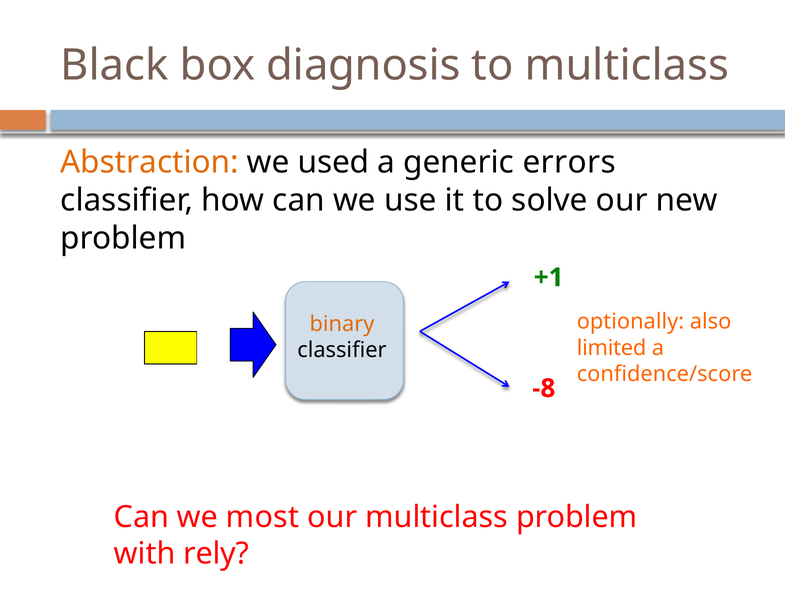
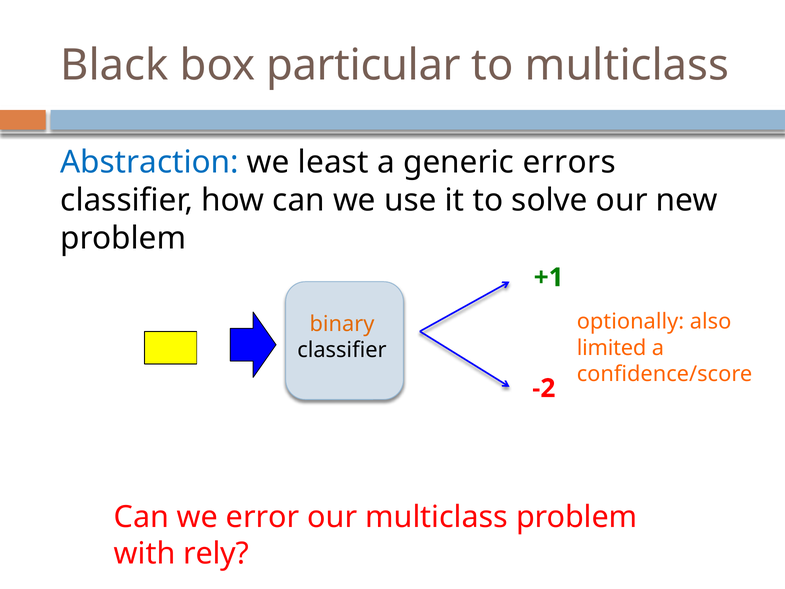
diagnosis: diagnosis -> particular
Abstraction colour: orange -> blue
used: used -> least
-8: -8 -> -2
most: most -> error
